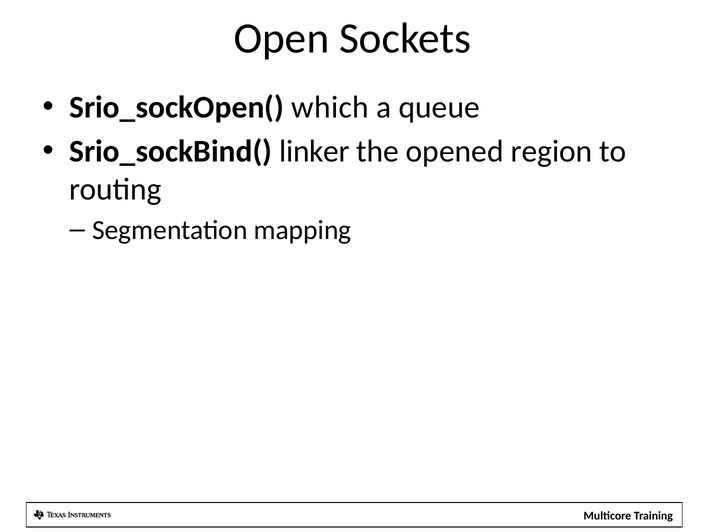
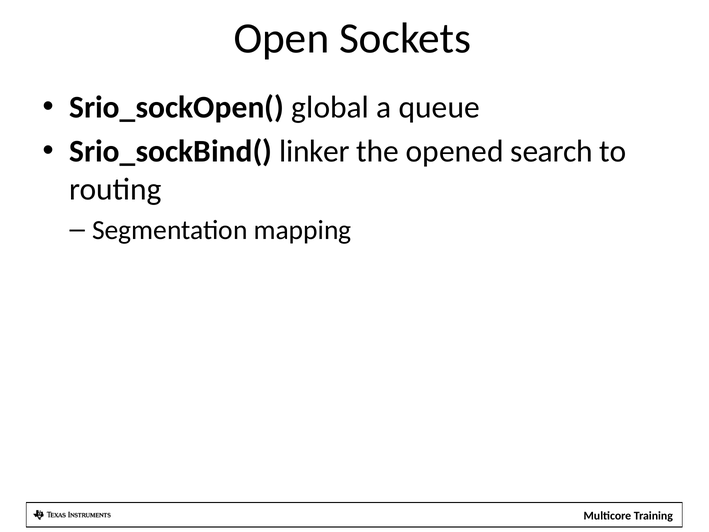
which: which -> global
region: region -> search
